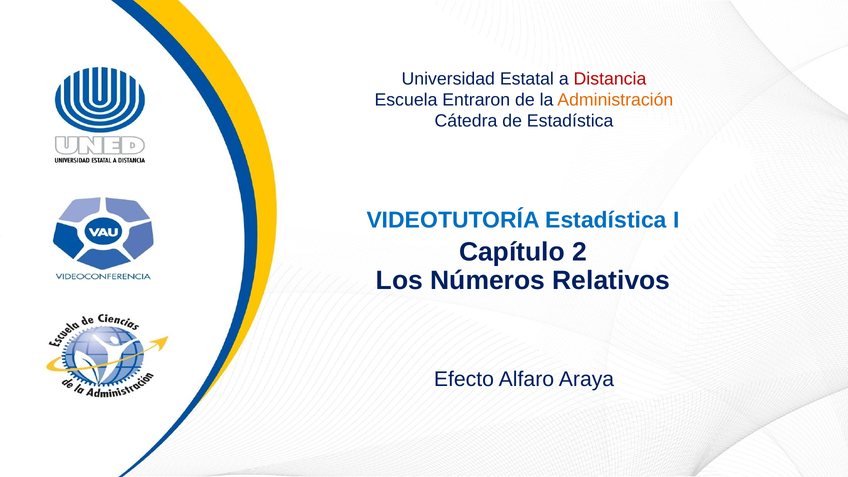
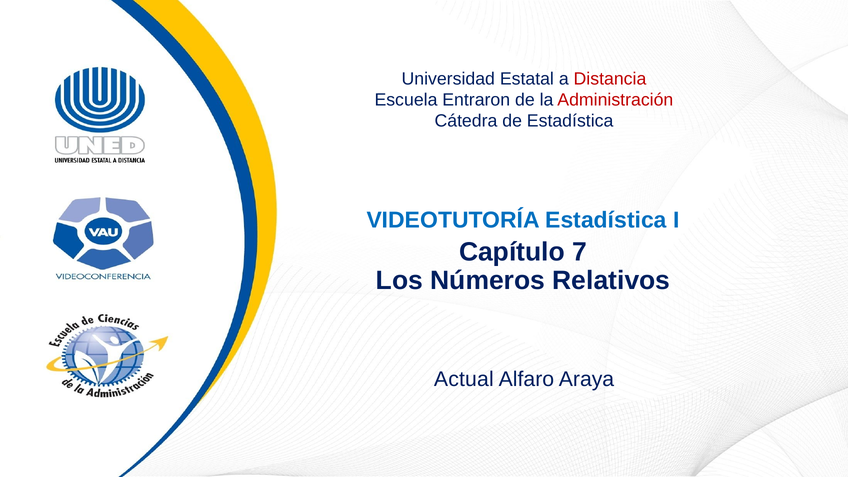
Administración colour: orange -> red
2: 2 -> 7
Efecto: Efecto -> Actual
